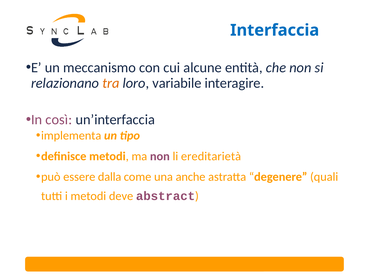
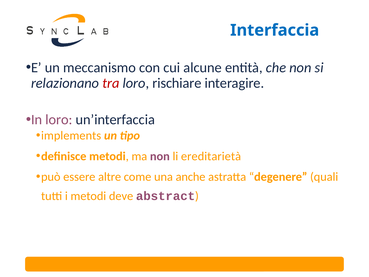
tra colour: orange -> red
variabile: variabile -> rischiare
In così: così -> loro
implementa: implementa -> implements
dalla: dalla -> altre
